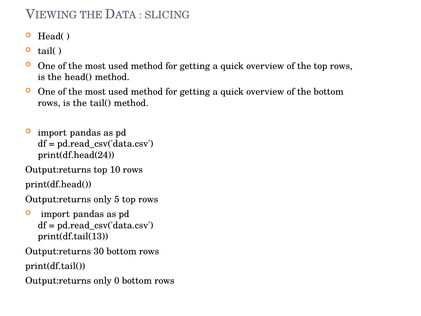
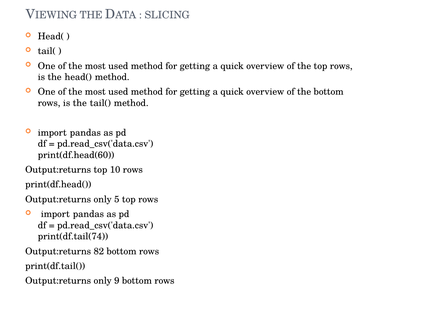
print(df.head(24: print(df.head(24 -> print(df.head(60
print(df.tail(13: print(df.tail(13 -> print(df.tail(74
30: 30 -> 82
0: 0 -> 9
